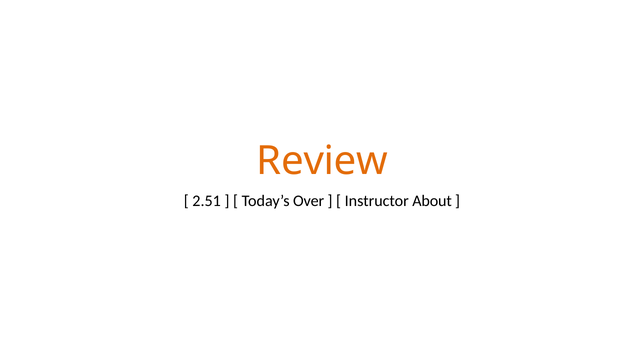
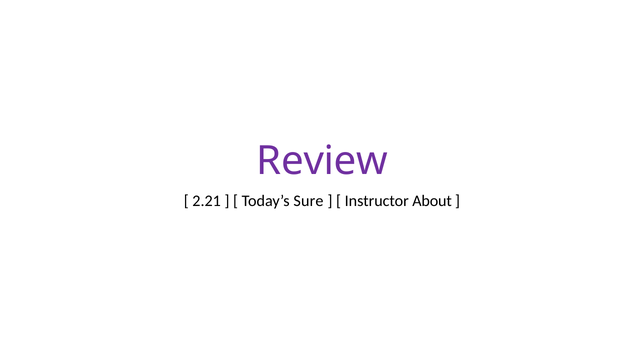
Review colour: orange -> purple
2.51: 2.51 -> 2.21
Over: Over -> Sure
